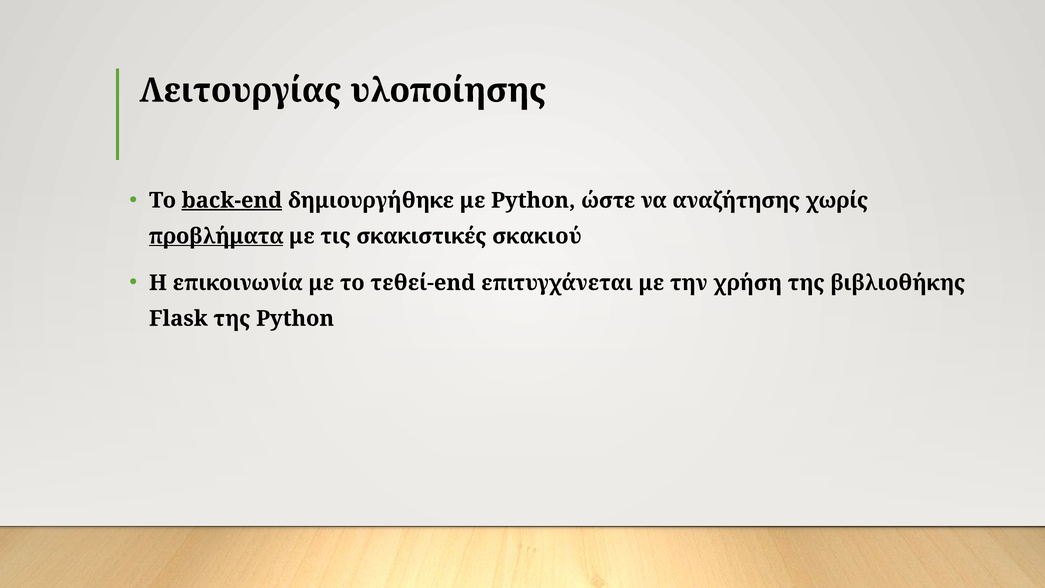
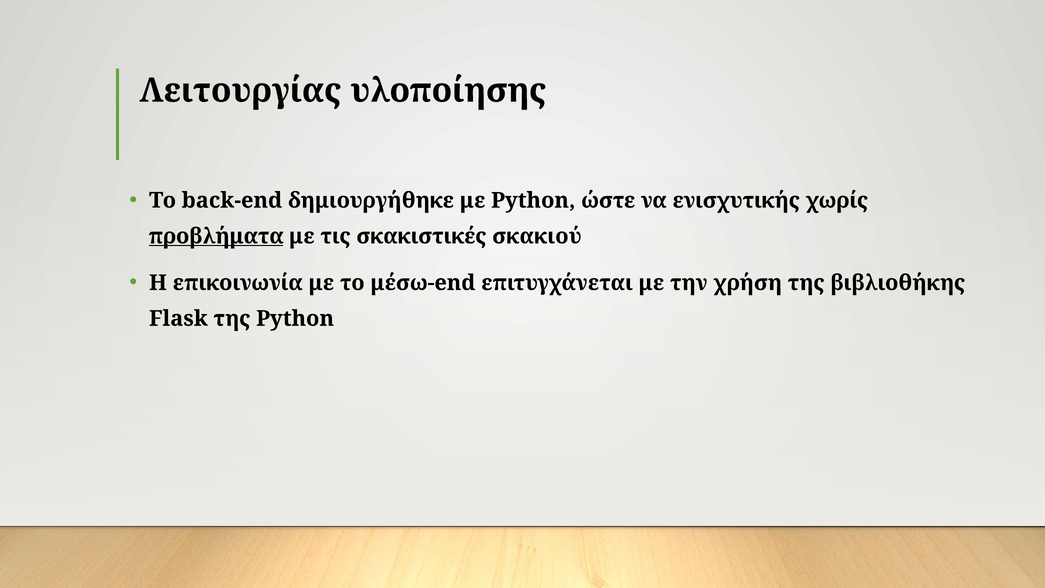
back-end underline: present -> none
αναζήτησης: αναζήτησης -> ενισχυτικής
τεθεί-end: τεθεί-end -> μέσω-end
